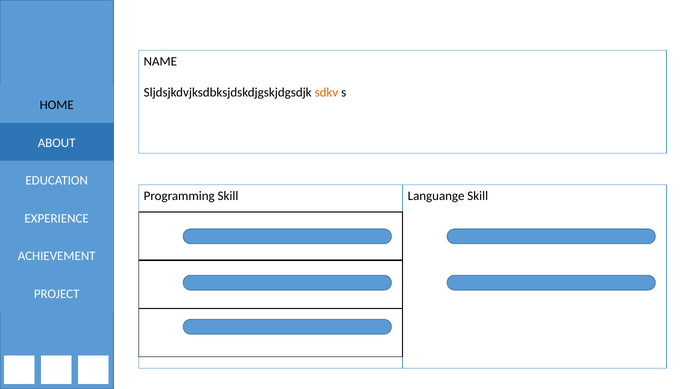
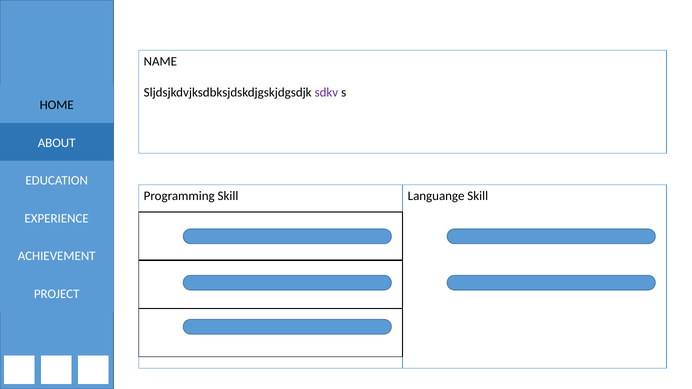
sdkv colour: orange -> purple
